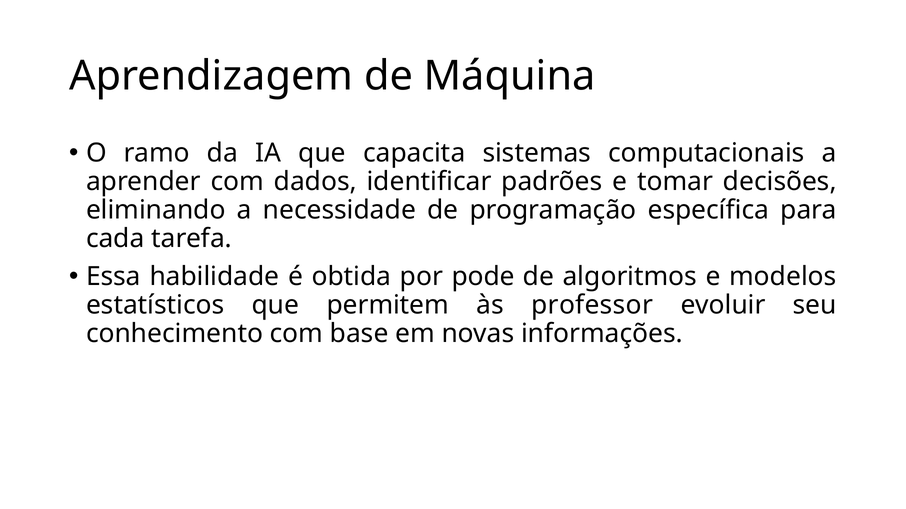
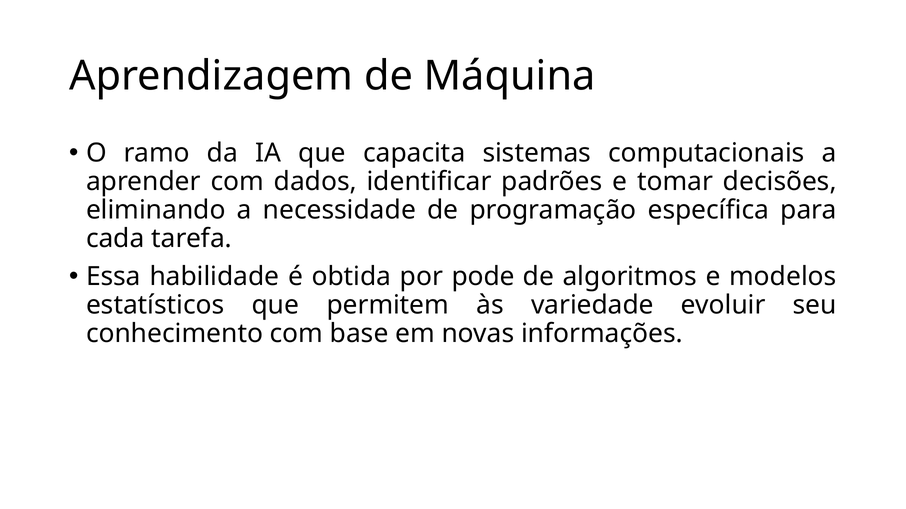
professor: professor -> variedade
